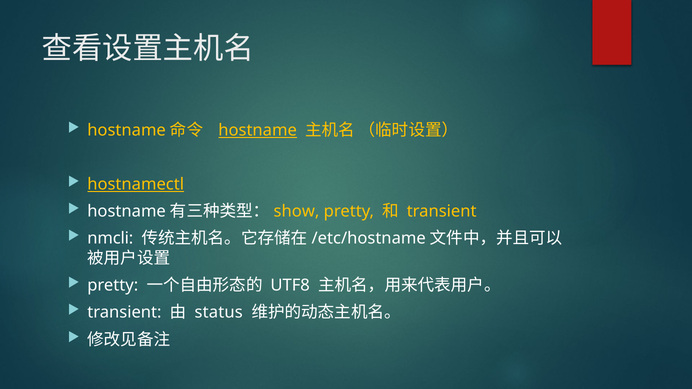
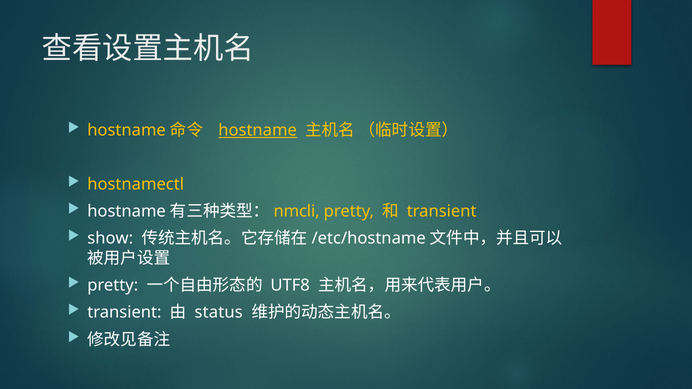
hostnamectl underline: present -> none
show: show -> nmcli
nmcli: nmcli -> show
